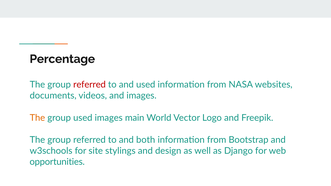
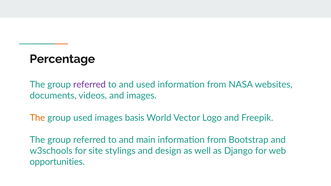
referred at (90, 85) colour: red -> purple
main: main -> basis
both: both -> main
